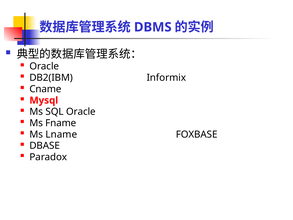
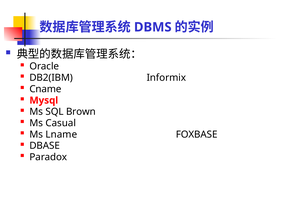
SQL Oracle: Oracle -> Brown
Fname: Fname -> Casual
